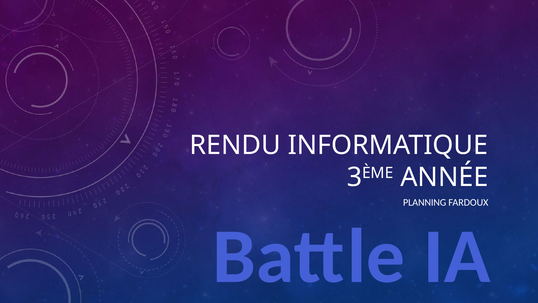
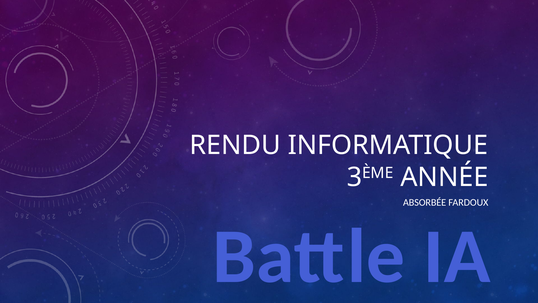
PLANNING: PLANNING -> ABSORBÉE
